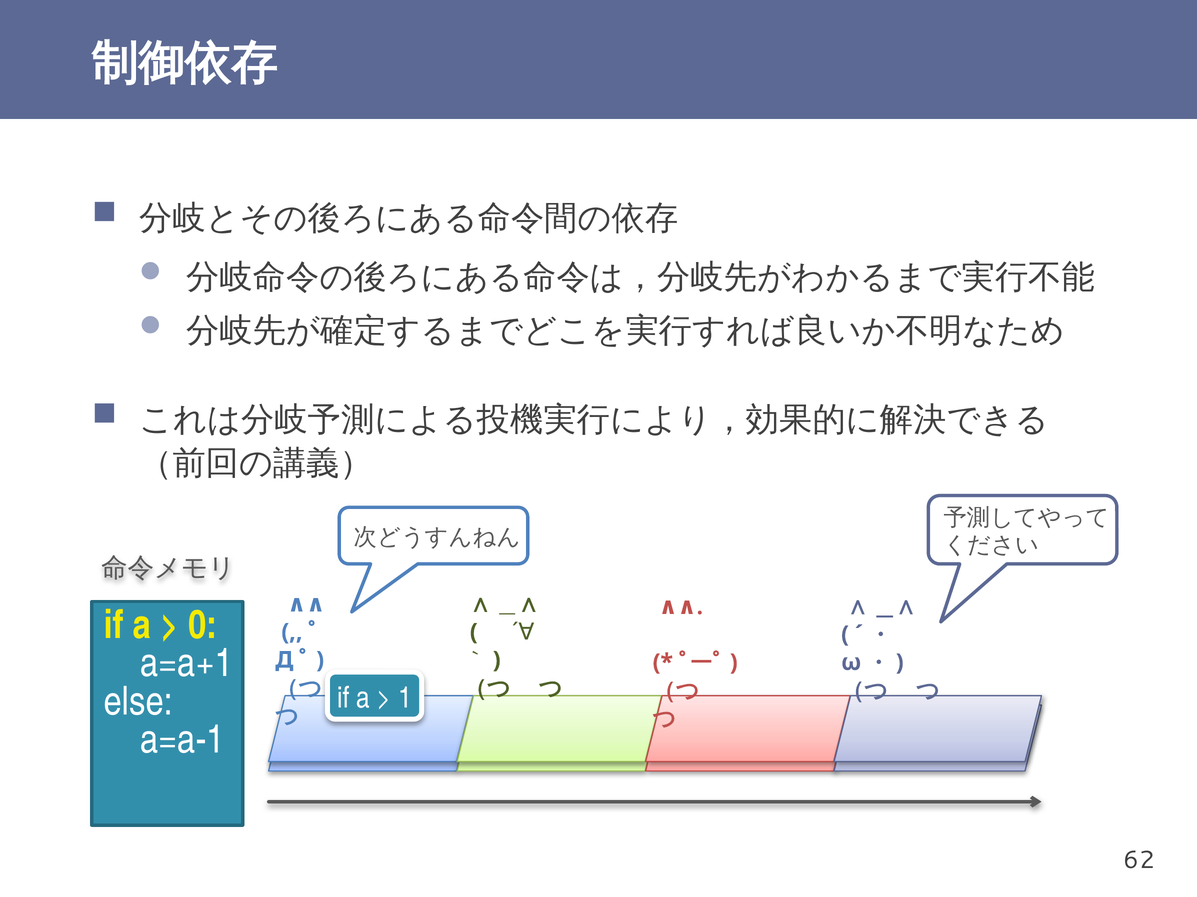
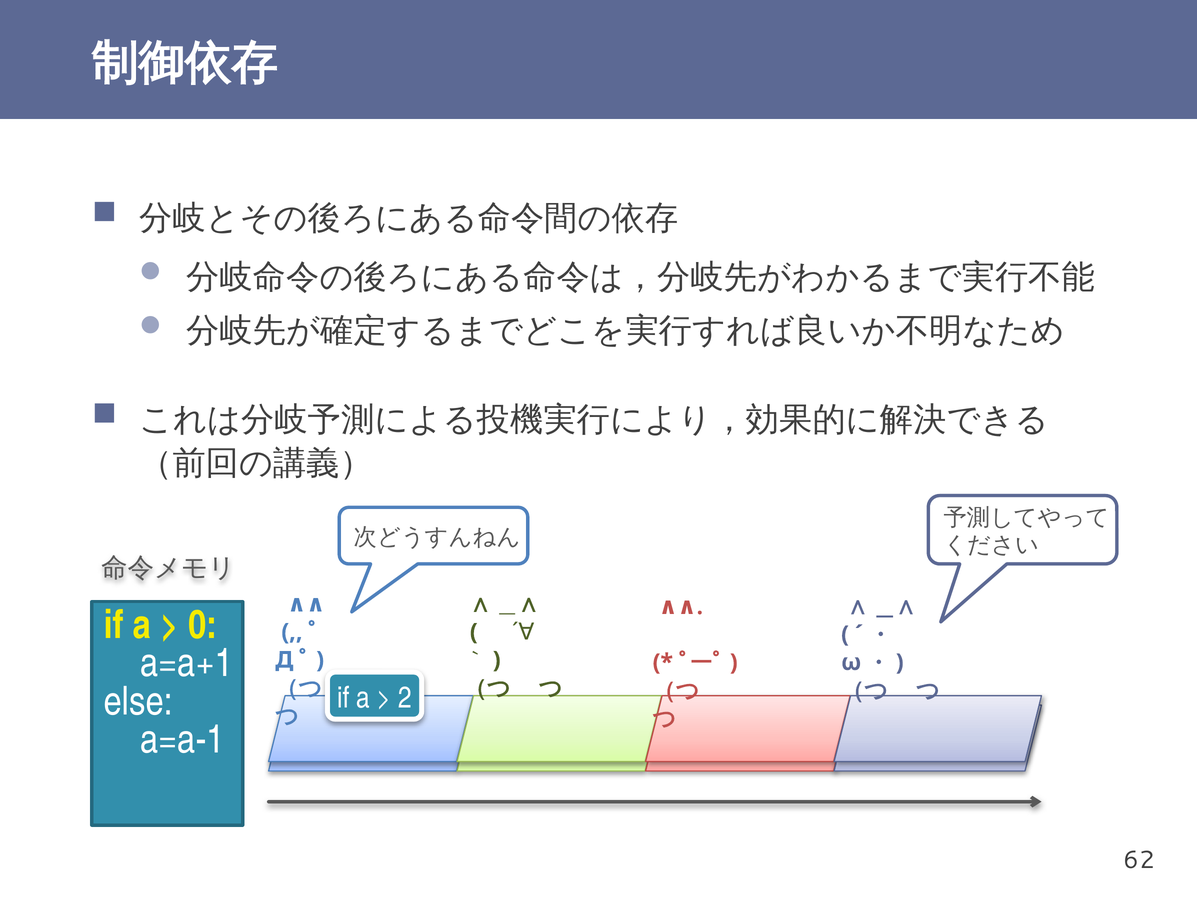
1: 1 -> 2
